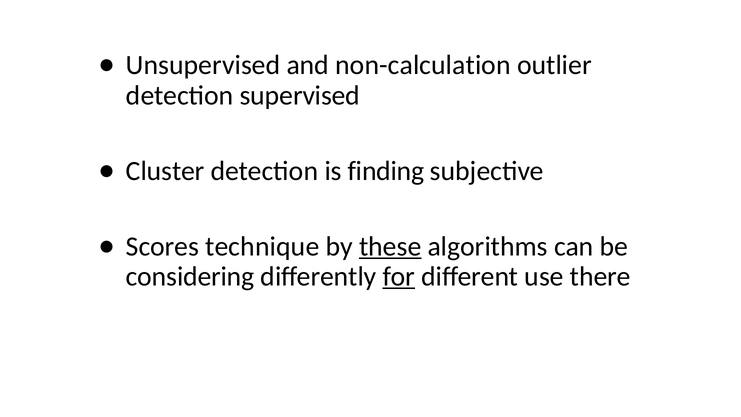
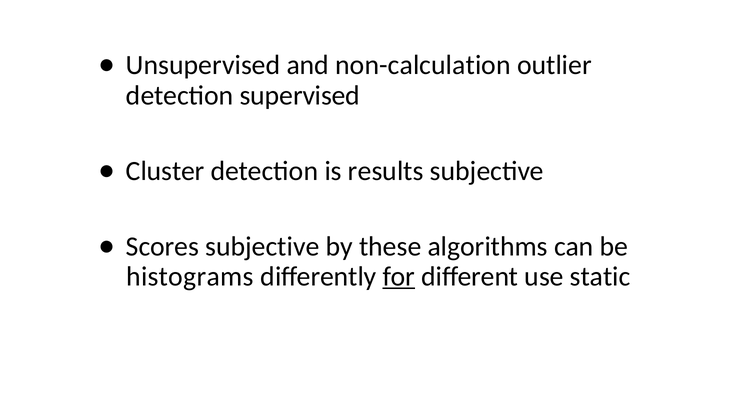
finding: finding -> results
Scores technique: technique -> subjective
these underline: present -> none
considering: considering -> histograms
there: there -> static
